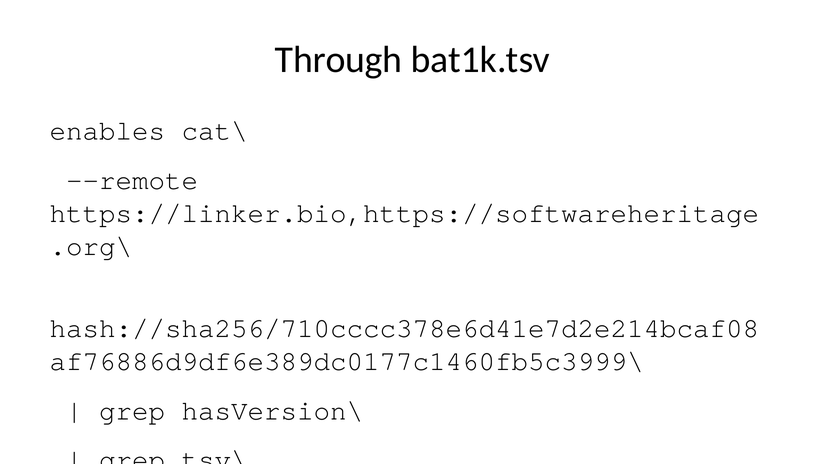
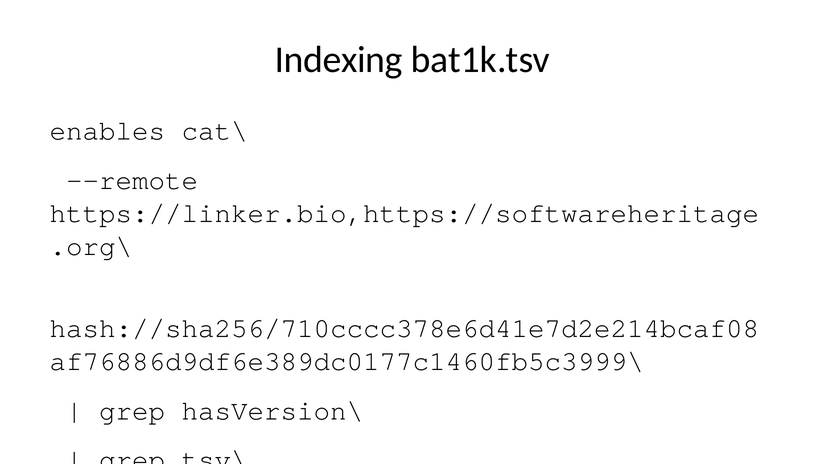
Through: Through -> Indexing
